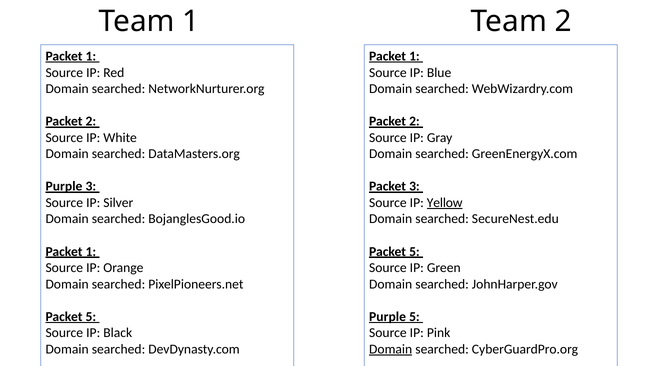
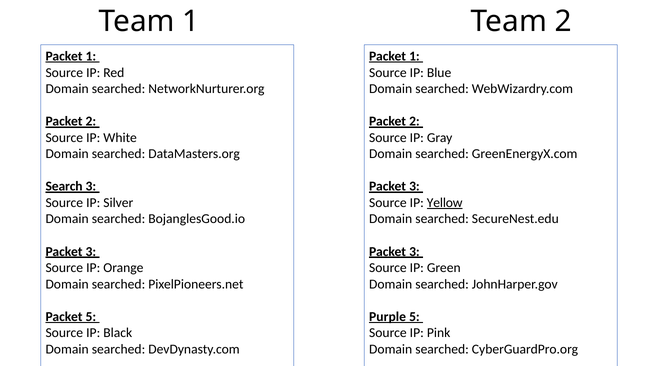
Purple at (64, 187): Purple -> Search
1 at (91, 252): 1 -> 3
5 at (414, 252): 5 -> 3
Domain at (391, 349) underline: present -> none
